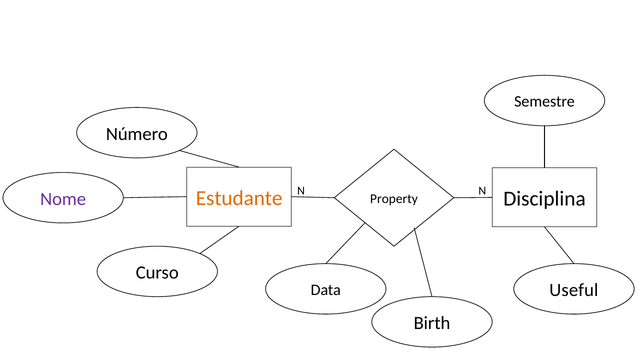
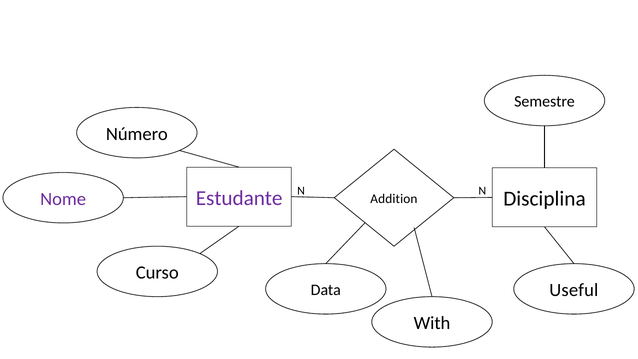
Estudante colour: orange -> purple
Property: Property -> Addition
Birth: Birth -> With
